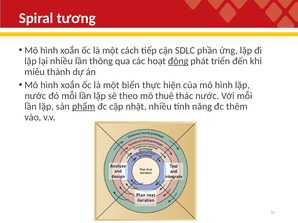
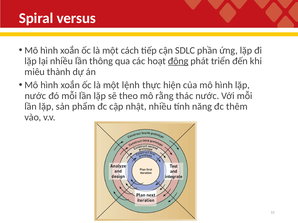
tương: tương -> versus
biến: biến -> lệnh
thuê: thuê -> rằng
phẩm underline: present -> none
